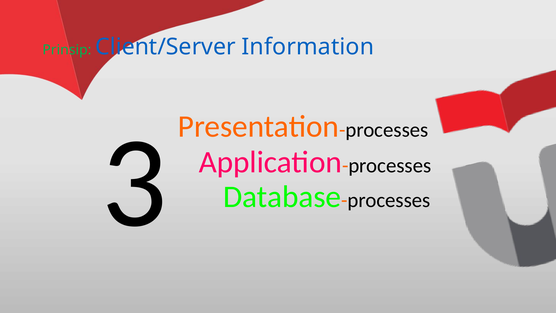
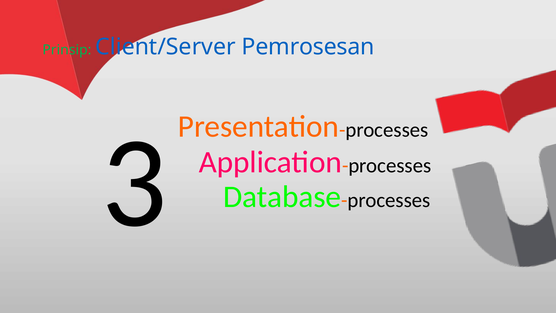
Information: Information -> Pemrosesan
